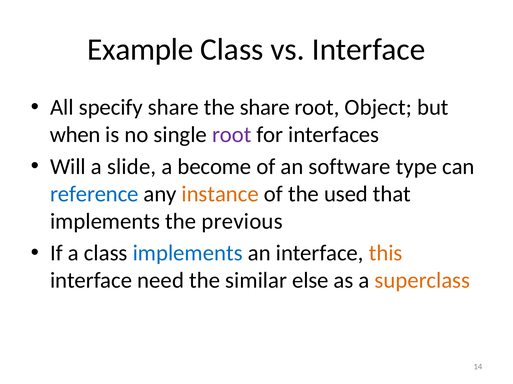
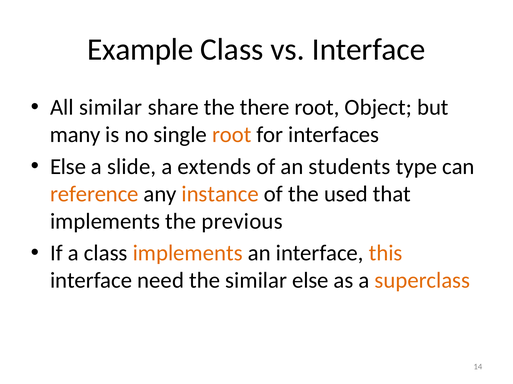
All specify: specify -> similar
the share: share -> there
when: when -> many
root at (232, 135) colour: purple -> orange
Will at (68, 167): Will -> Else
become: become -> extends
software: software -> students
reference colour: blue -> orange
implements at (188, 254) colour: blue -> orange
